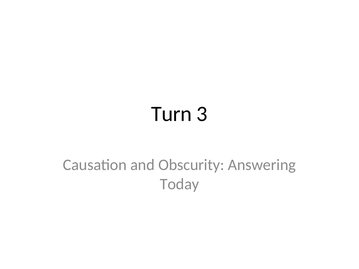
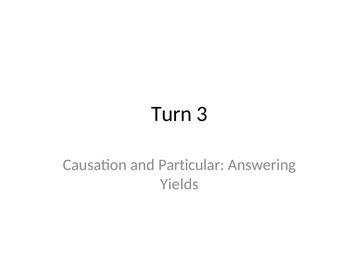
Obscurity: Obscurity -> Particular
Today: Today -> Yields
